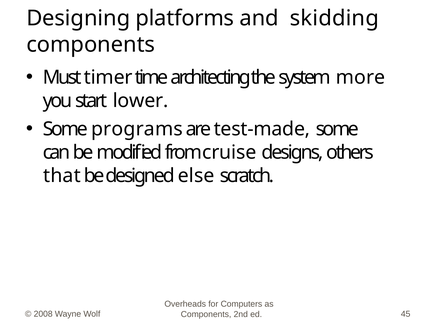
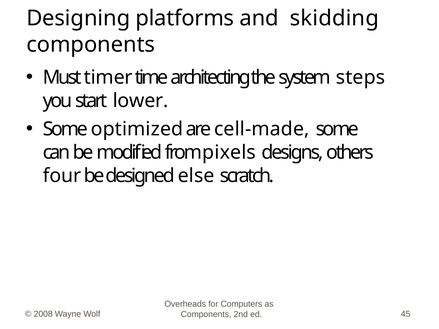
more: more -> steps
programs: programs -> optimized
test-made: test-made -> cell-made
cruise: cruise -> pixels
that: that -> four
